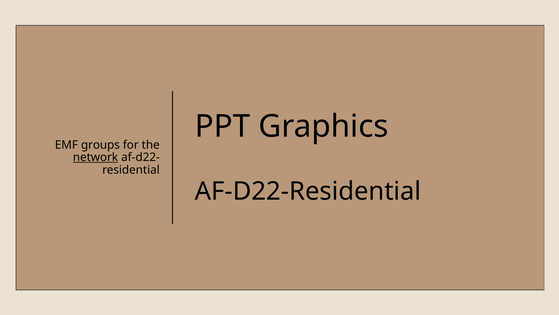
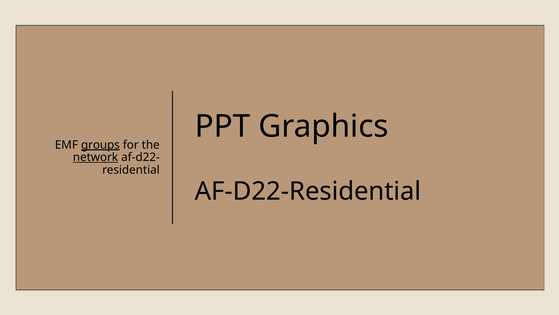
groups underline: none -> present
